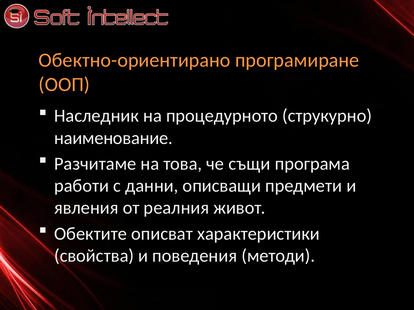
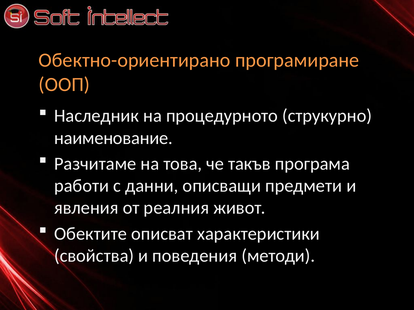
същи: същи -> такъв
